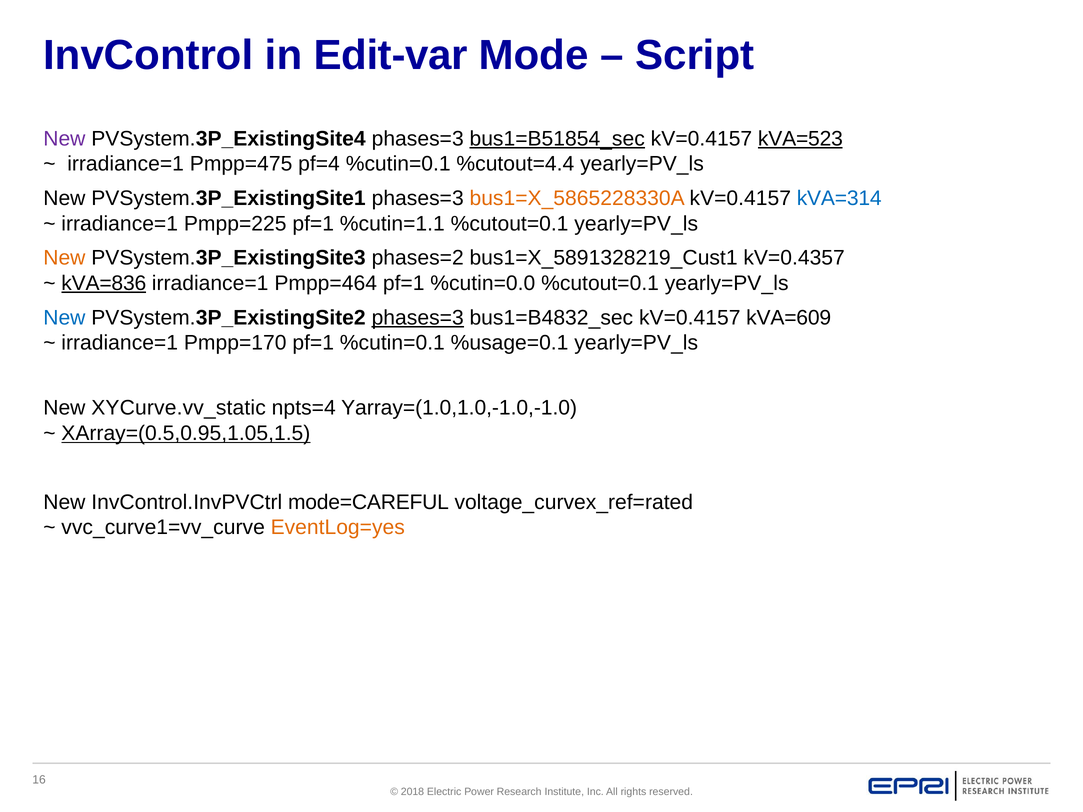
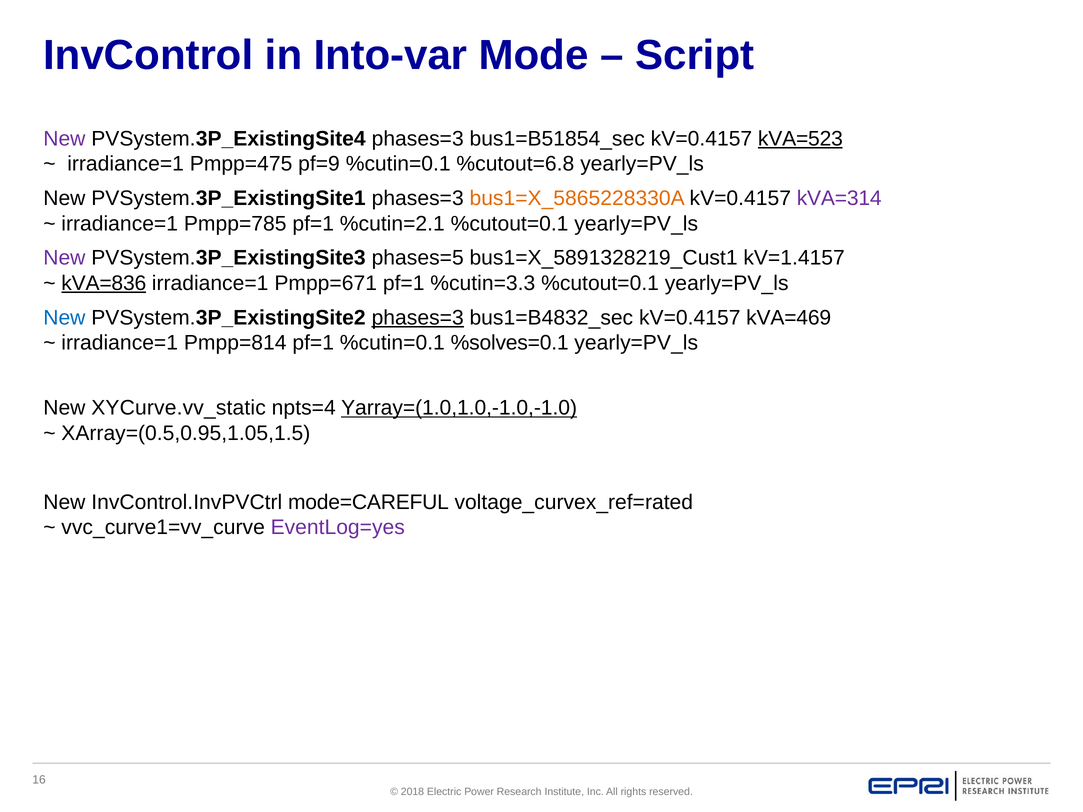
Edit-var: Edit-var -> Into-var
bus1=B51854_sec underline: present -> none
pf=4: pf=4 -> pf=9
%cutout=4.4: %cutout=4.4 -> %cutout=6.8
kVA=314 colour: blue -> purple
Pmpp=225: Pmpp=225 -> Pmpp=785
%cutin=1.1: %cutin=1.1 -> %cutin=2.1
New at (64, 258) colour: orange -> purple
phases=2: phases=2 -> phases=5
kV=0.4357: kV=0.4357 -> kV=1.4157
Pmpp=464: Pmpp=464 -> Pmpp=671
%cutin=0.0: %cutin=0.0 -> %cutin=3.3
kVA=609: kVA=609 -> kVA=469
Pmpp=170: Pmpp=170 -> Pmpp=814
%usage=0.1: %usage=0.1 -> %solves=0.1
Yarray=(1.0,1.0,-1.0,-1.0 underline: none -> present
XArray=(0.5,0.95,1.05,1.5 underline: present -> none
EventLog=yes colour: orange -> purple
